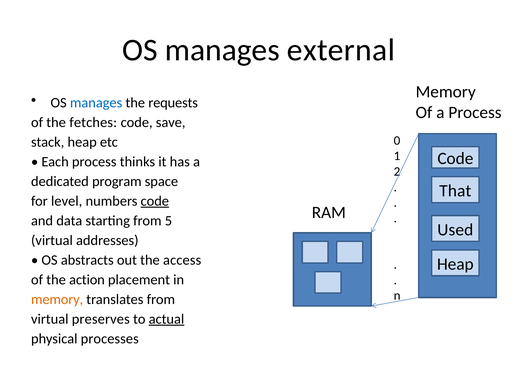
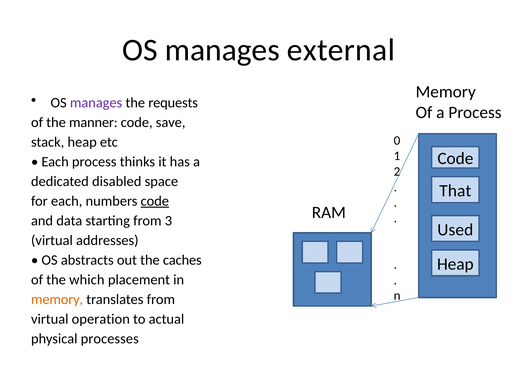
manages at (96, 103) colour: blue -> purple
fetches: fetches -> manner
program: program -> disabled
for level: level -> each
5: 5 -> 3
access: access -> caches
action: action -> which
preserves: preserves -> operation
actual underline: present -> none
